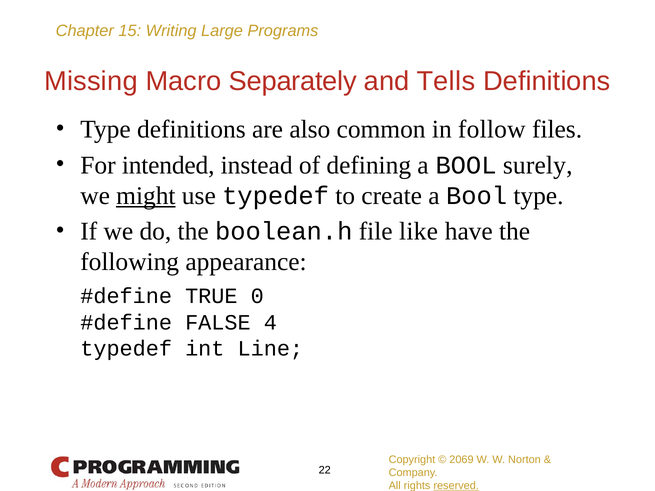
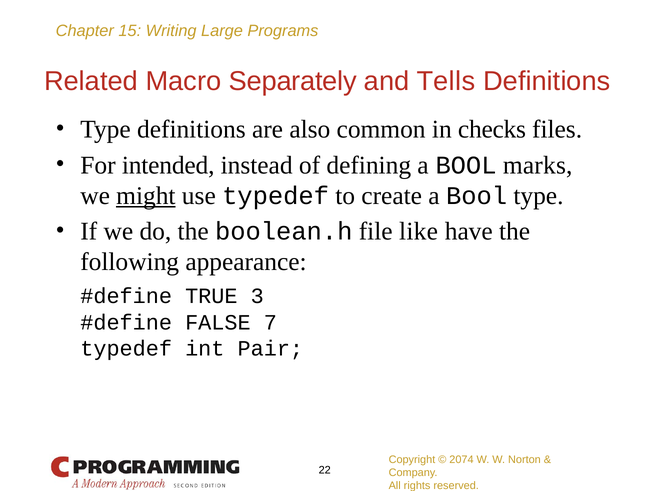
Missing: Missing -> Related
follow: follow -> checks
surely: surely -> marks
0: 0 -> 3
4: 4 -> 7
Line: Line -> Pair
2069: 2069 -> 2074
reserved underline: present -> none
